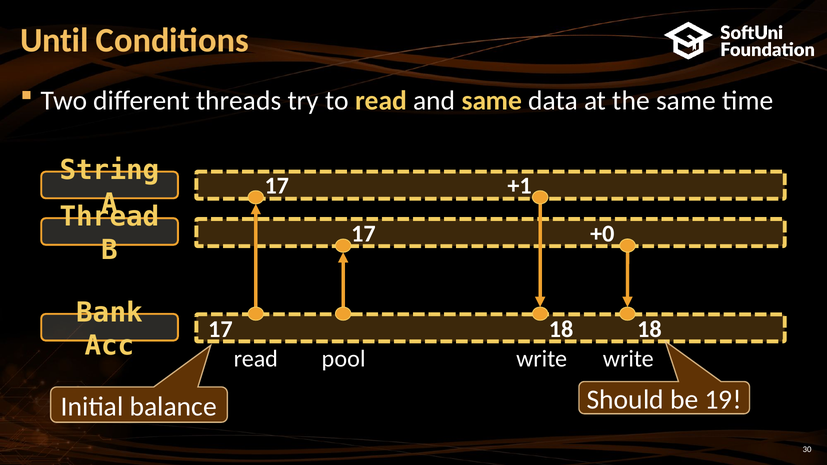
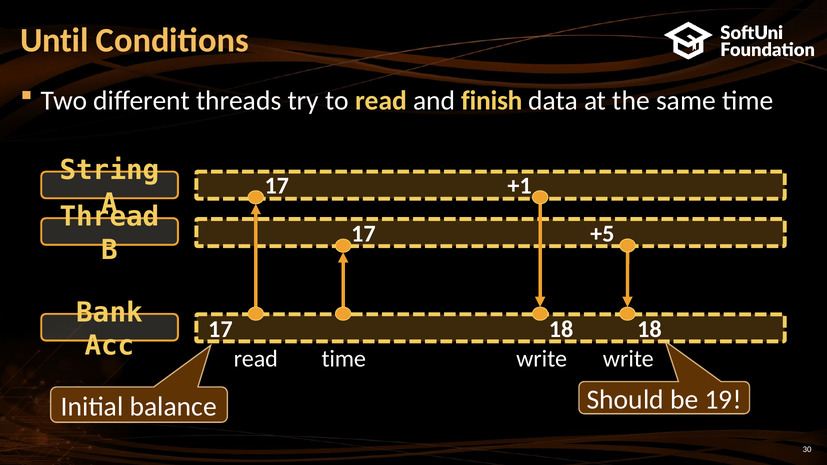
and same: same -> finish
+0: +0 -> +5
read pool: pool -> time
